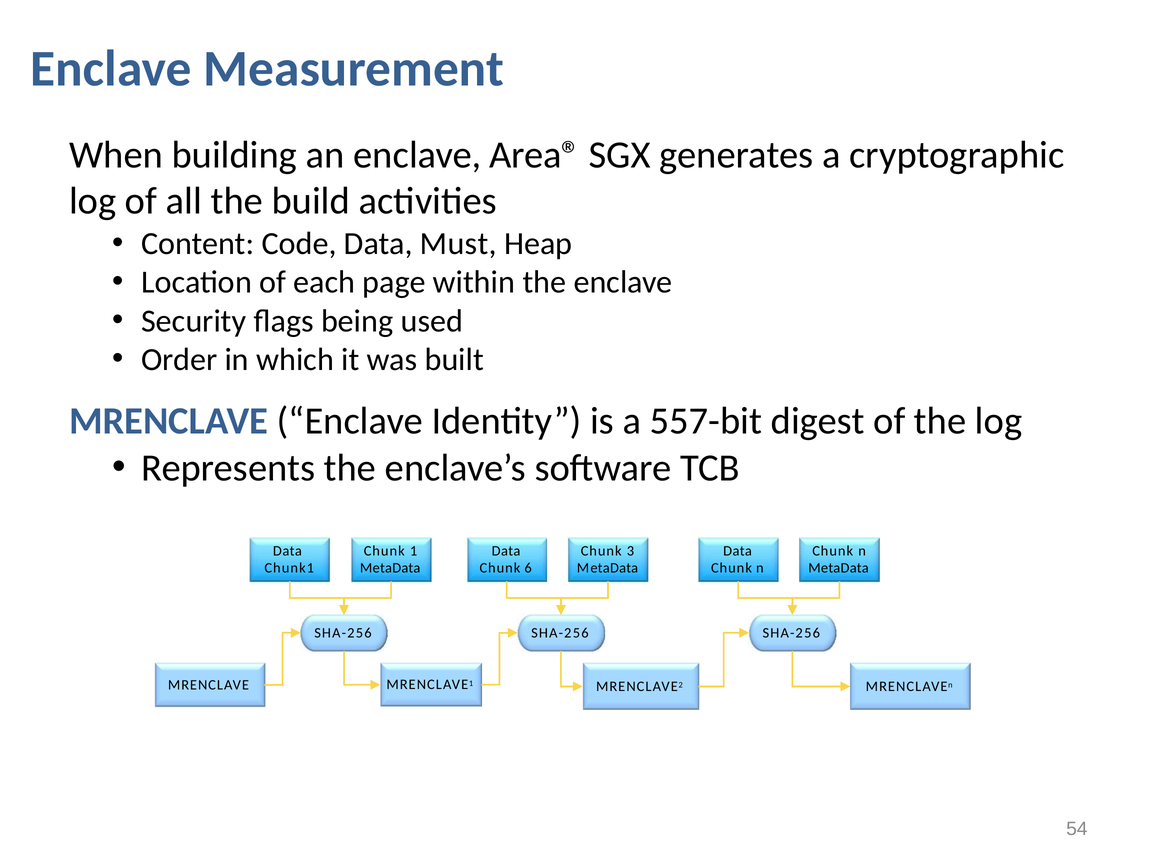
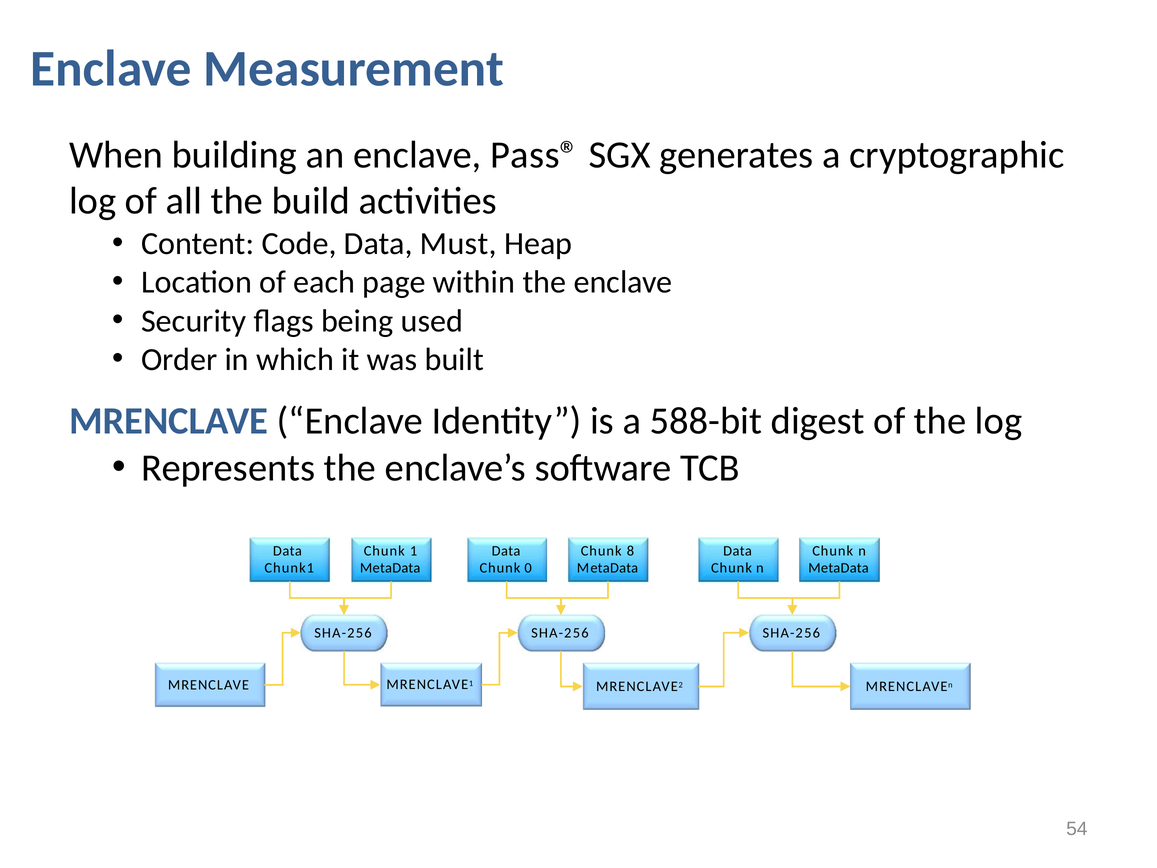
Area®: Area® -> Pass®
557-bit: 557-bit -> 588-bit
3: 3 -> 8
6: 6 -> 0
